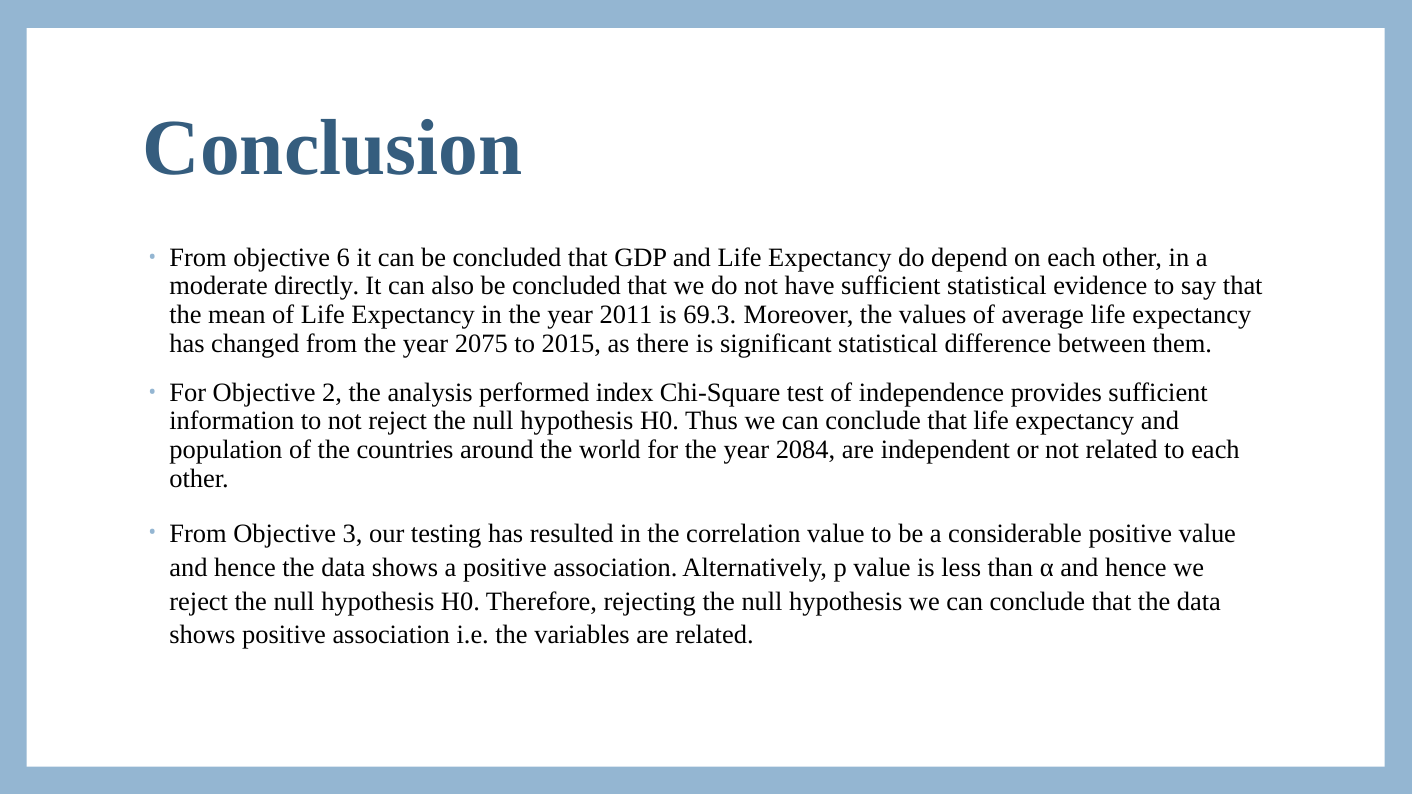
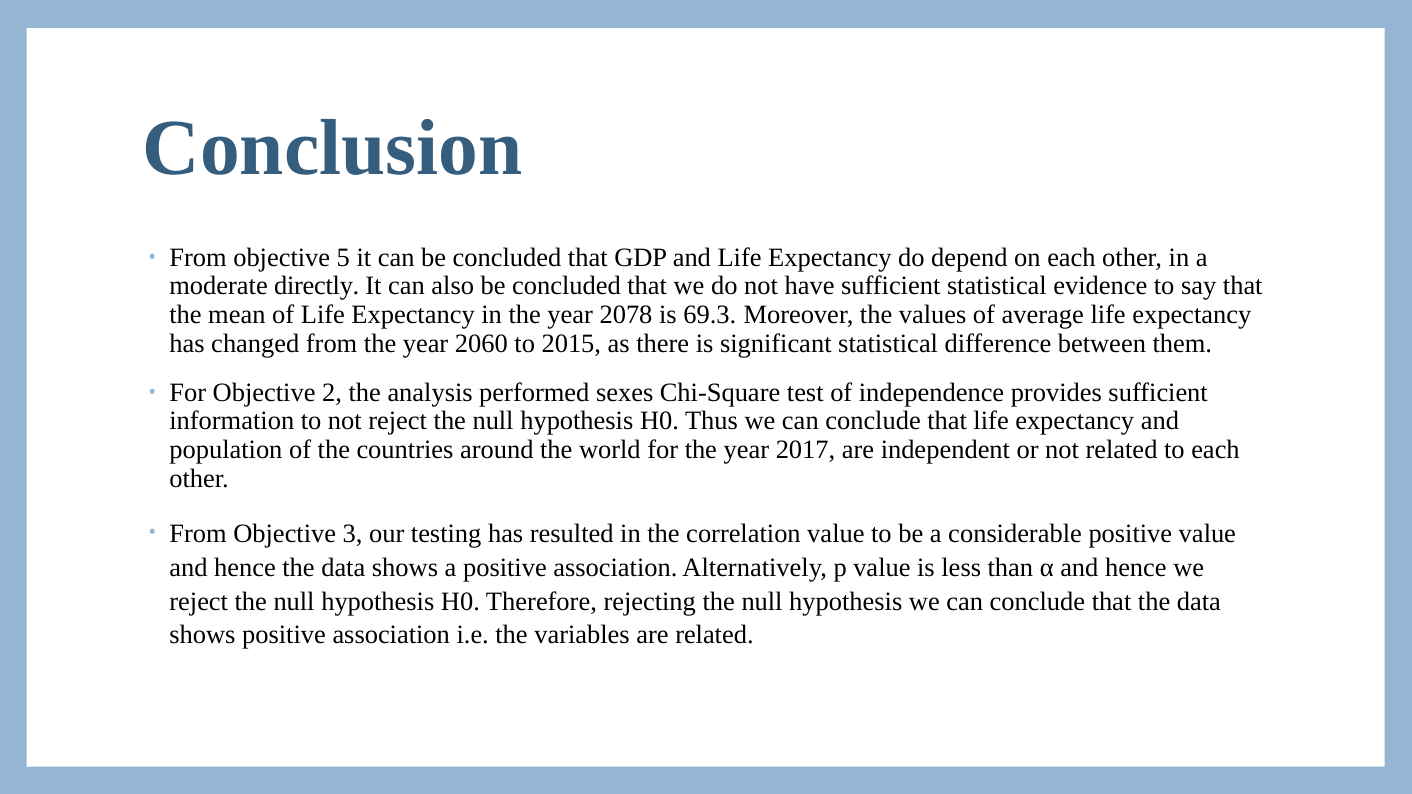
6: 6 -> 5
2011: 2011 -> 2078
2075: 2075 -> 2060
index: index -> sexes
2084: 2084 -> 2017
